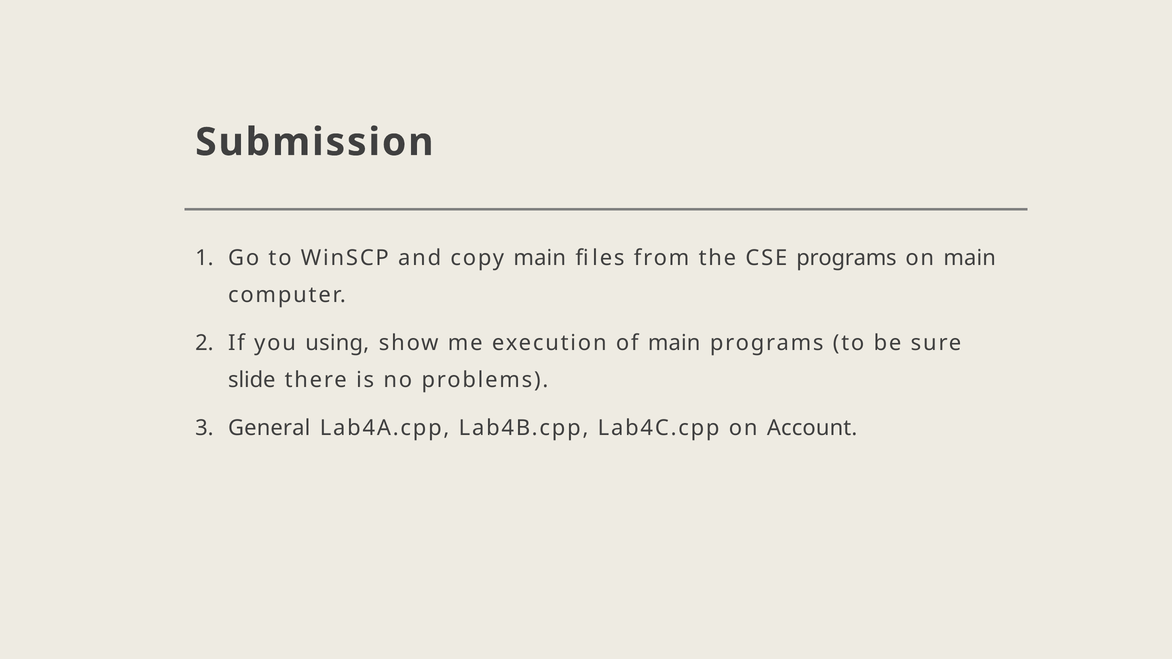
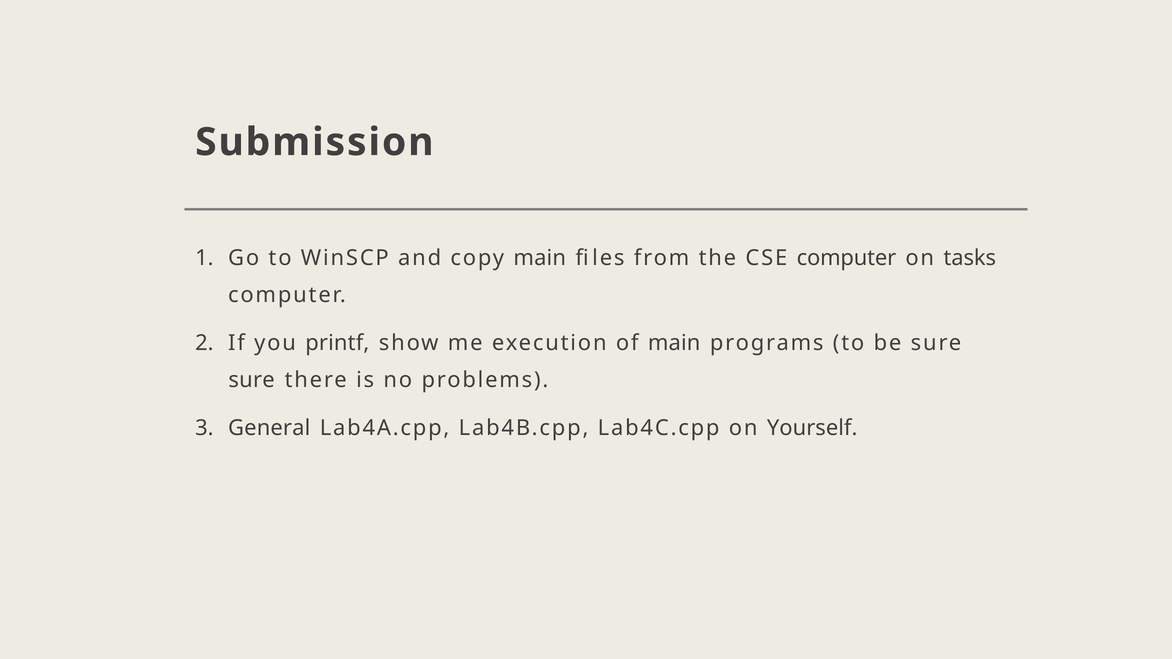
CSE programs: programs -> computer
on main: main -> tasks
using: using -> printf
slide at (252, 380): slide -> sure
Account: Account -> Yourself
